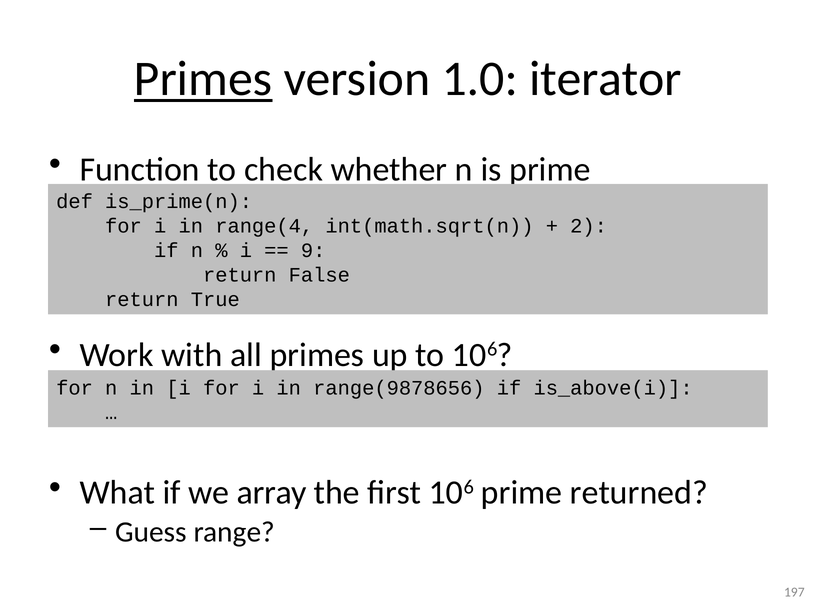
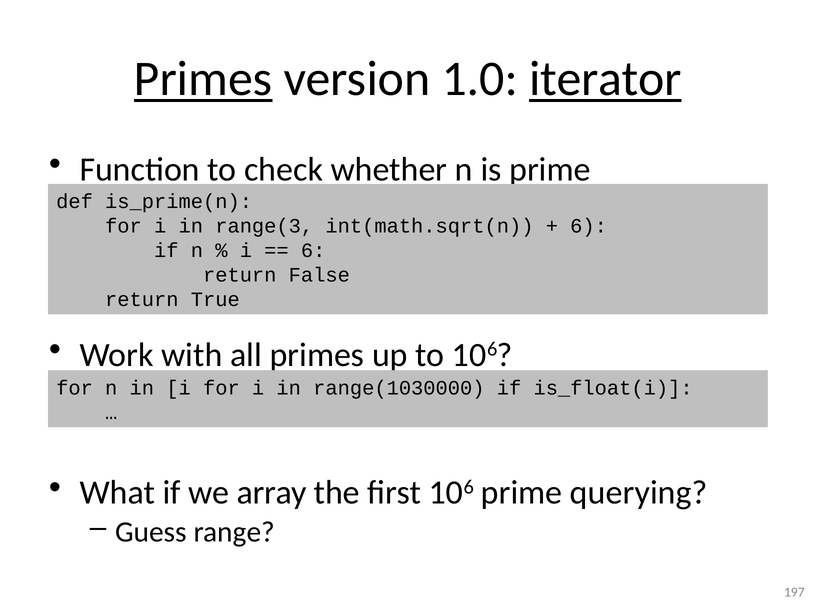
iterator underline: none -> present
range(4: range(4 -> range(3
2 at (589, 226): 2 -> 6
9 at (313, 251): 9 -> 6
range(9878656: range(9878656 -> range(1030000
is_above(i: is_above(i -> is_float(i
returned: returned -> querying
